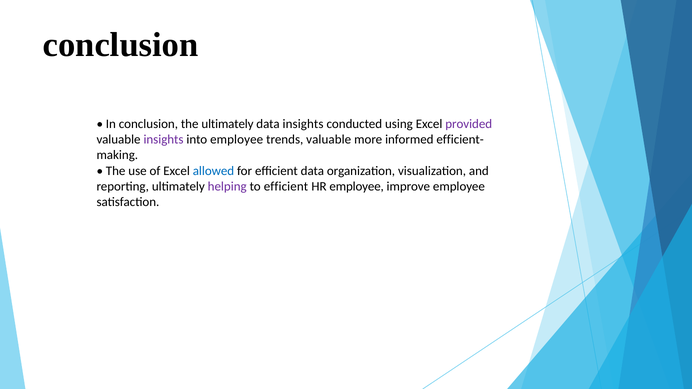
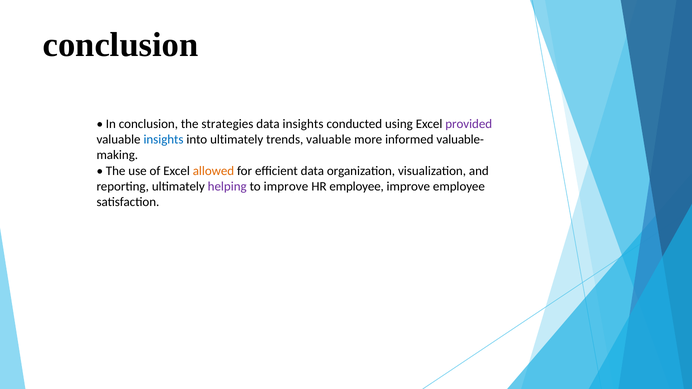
the ultimately: ultimately -> strategies
insights at (164, 140) colour: purple -> blue
into employee: employee -> ultimately
efficient-: efficient- -> valuable-
allowed colour: blue -> orange
to efficient: efficient -> improve
